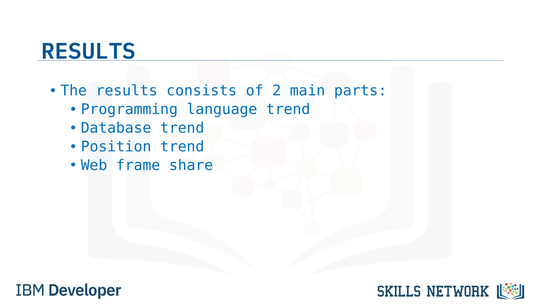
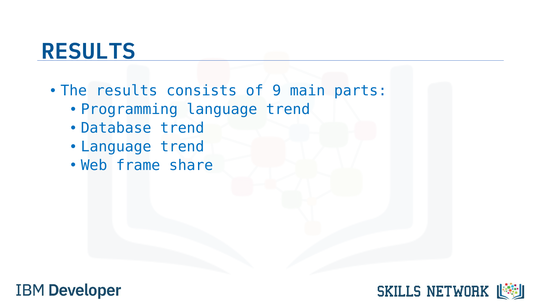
2: 2 -> 9
Position at (116, 147): Position -> Language
